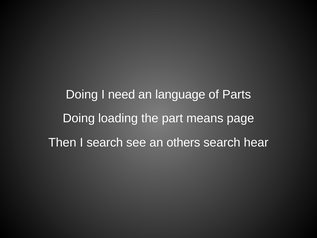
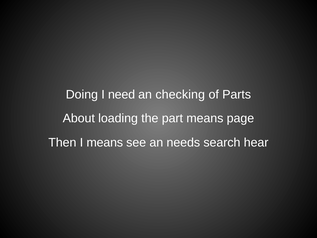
language: language -> checking
Doing at (79, 118): Doing -> About
I search: search -> means
others: others -> needs
